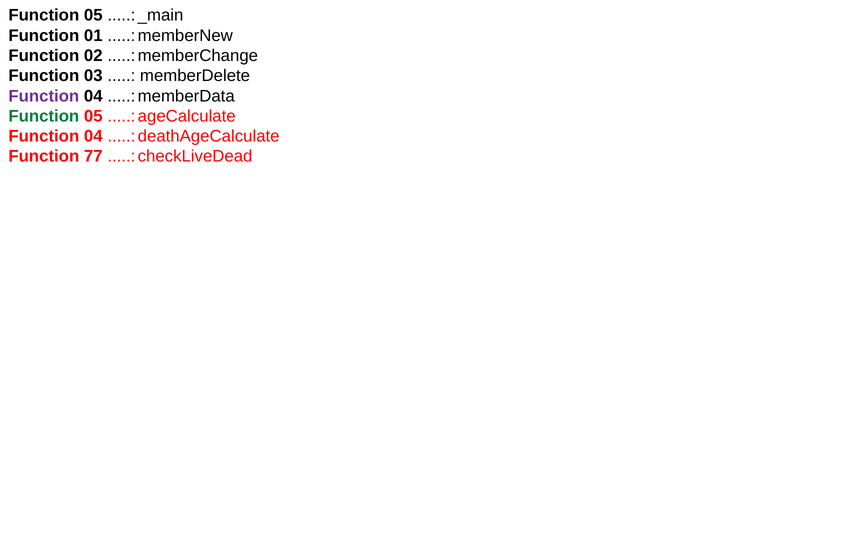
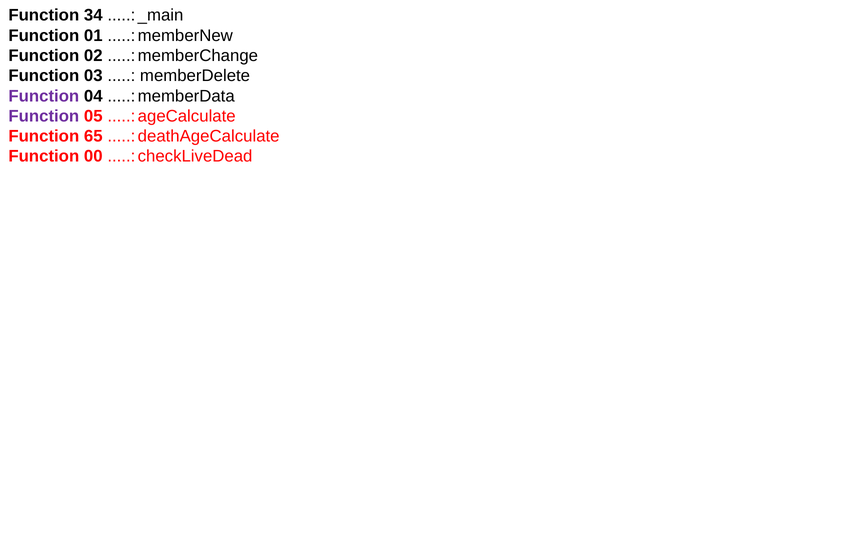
05 at (93, 15): 05 -> 34
Function at (44, 116) colour: green -> purple
04 at (93, 136): 04 -> 65
77: 77 -> 00
